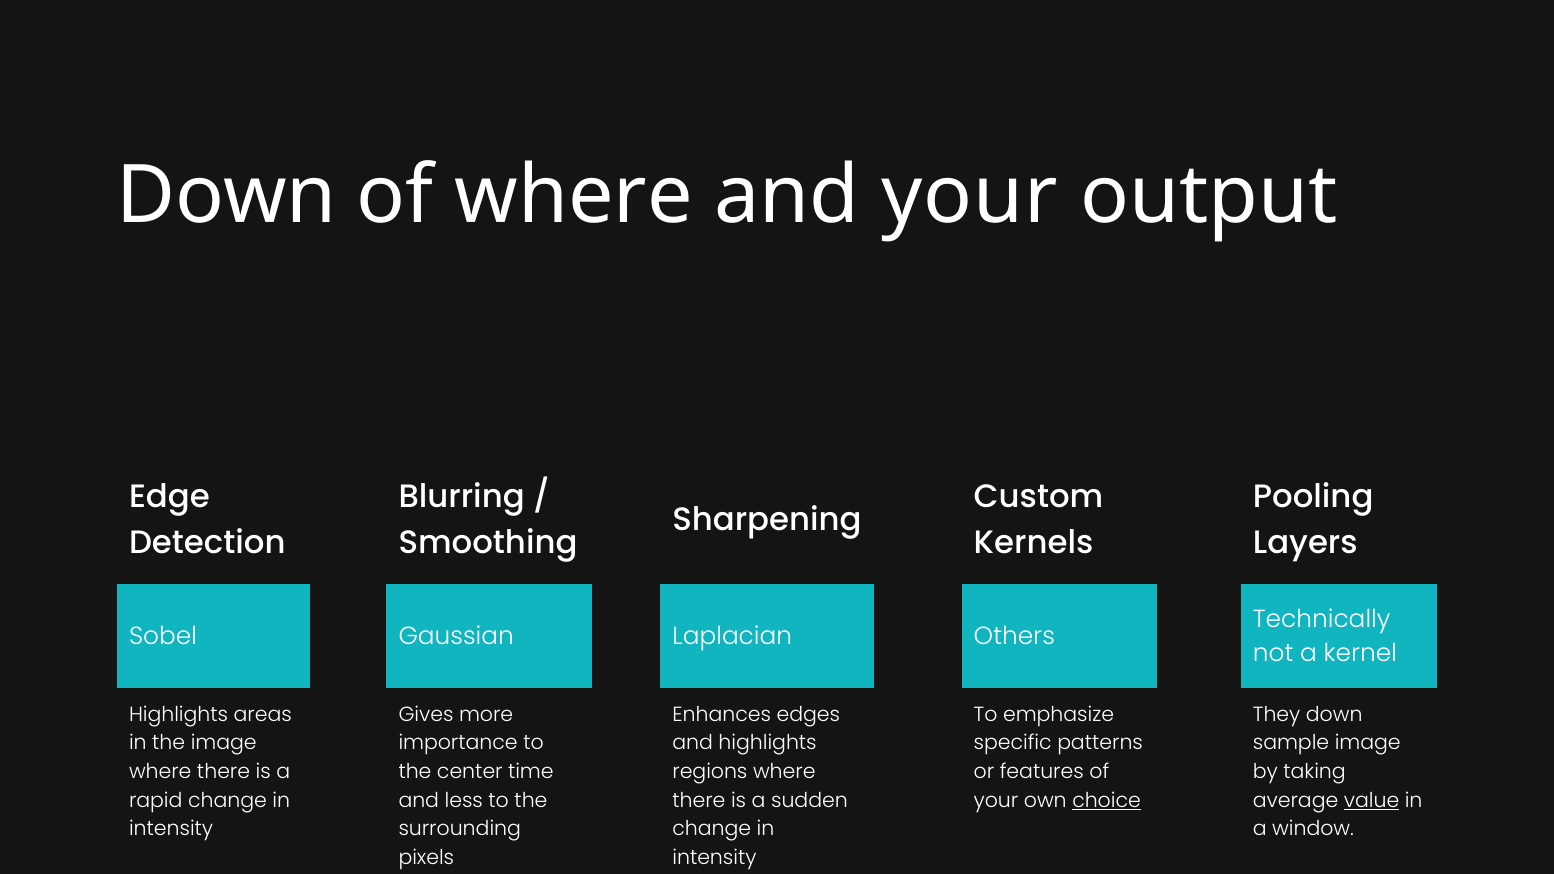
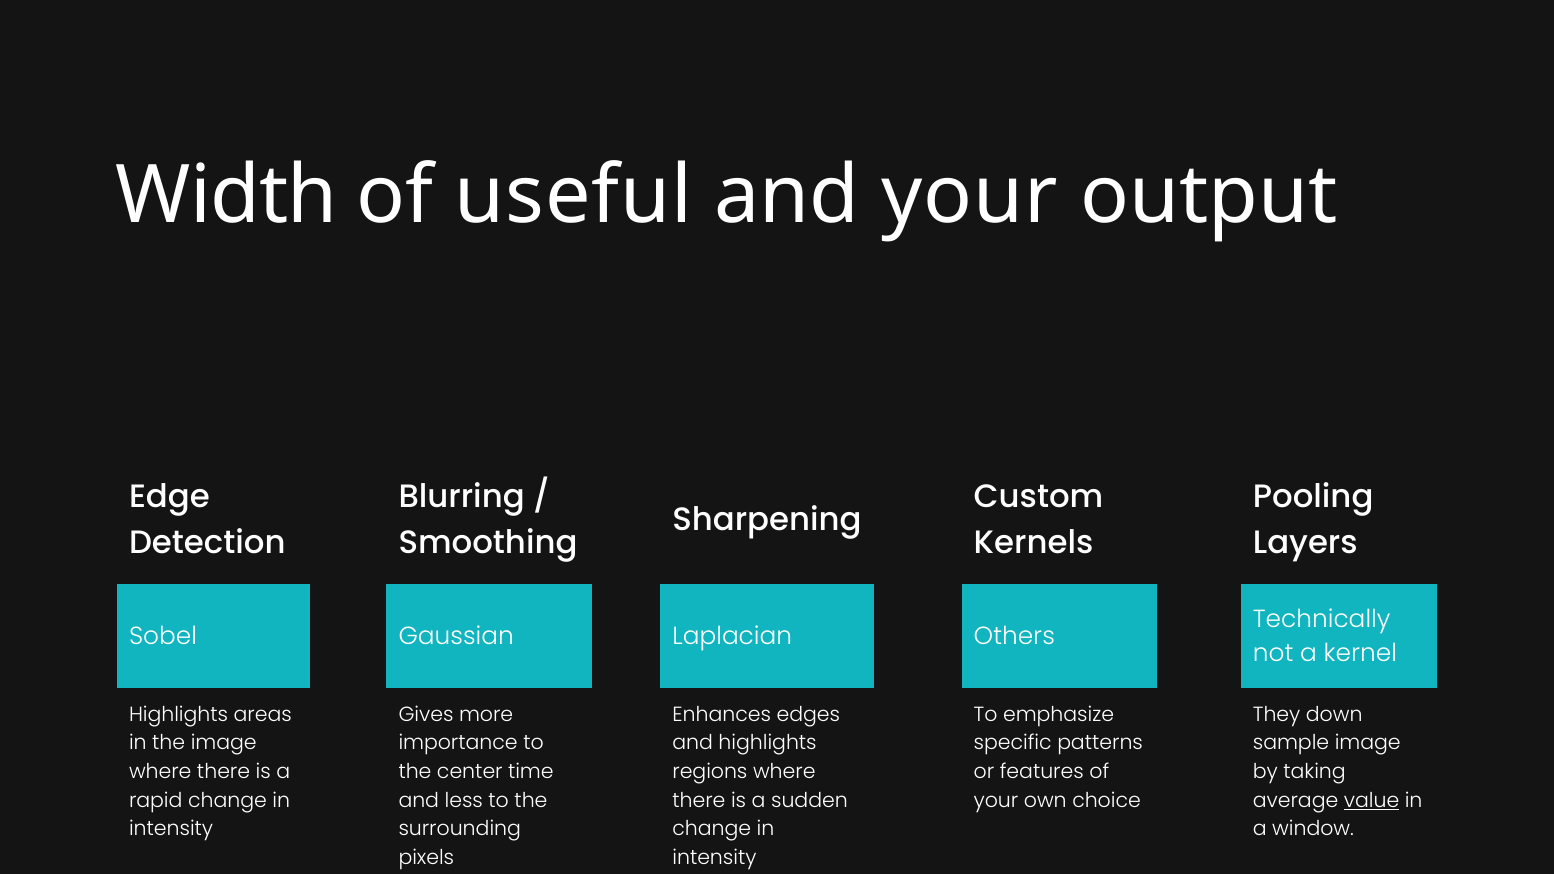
Down at (227, 196): Down -> Width
of where: where -> useful
choice underline: present -> none
